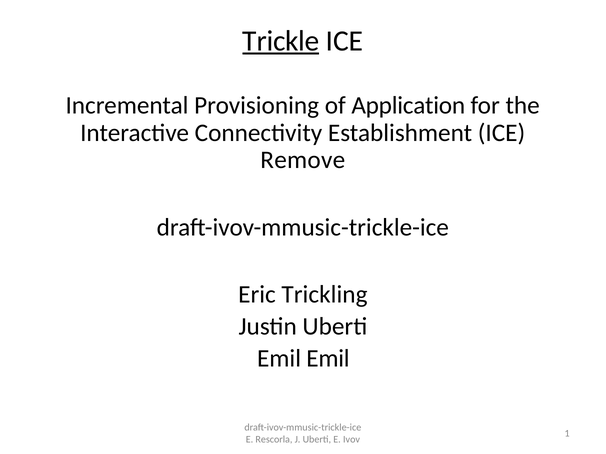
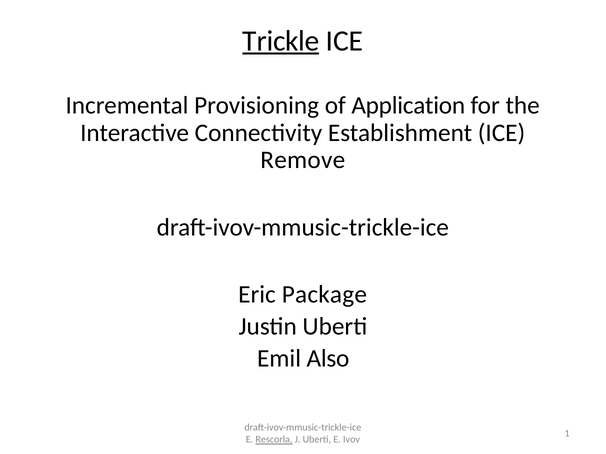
Trickling: Trickling -> Package
Emil Emil: Emil -> Also
Rescorla underline: none -> present
